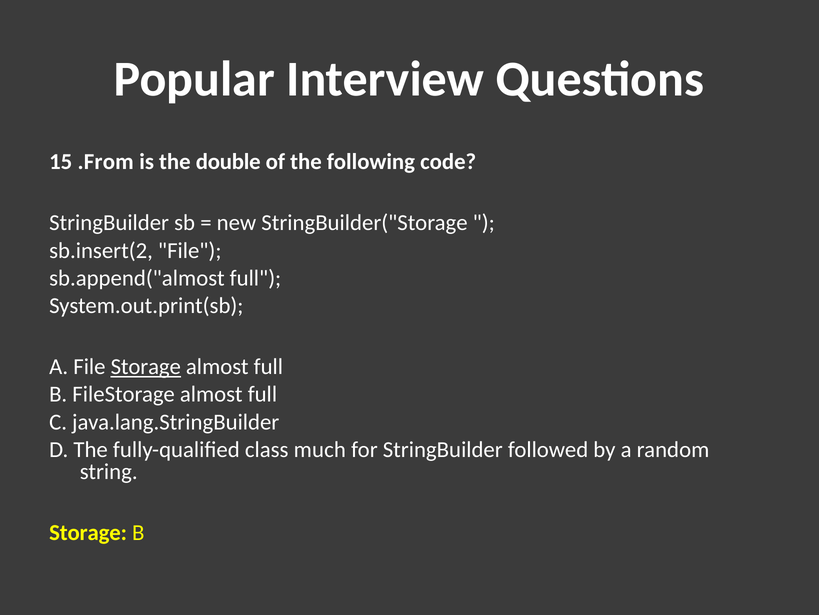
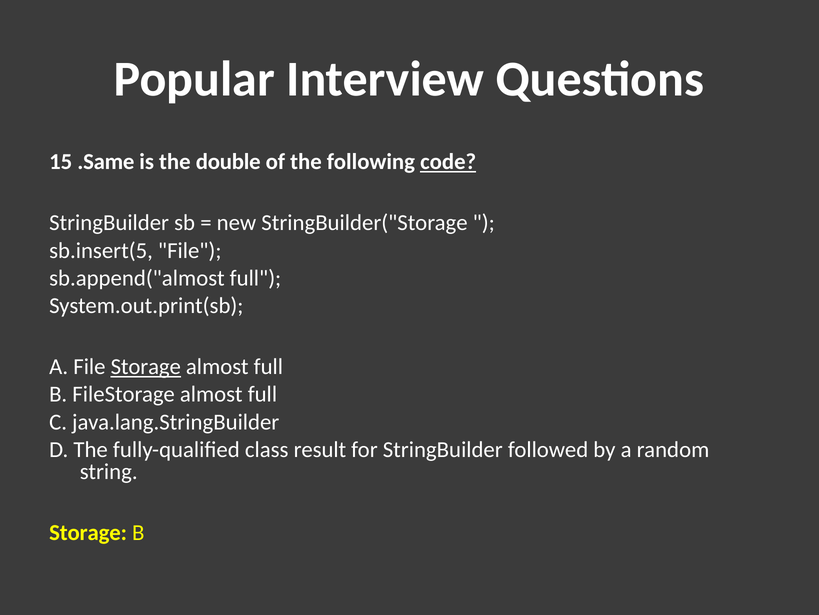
.From: .From -> .Same
code underline: none -> present
sb.insert(2: sb.insert(2 -> sb.insert(5
much: much -> result
